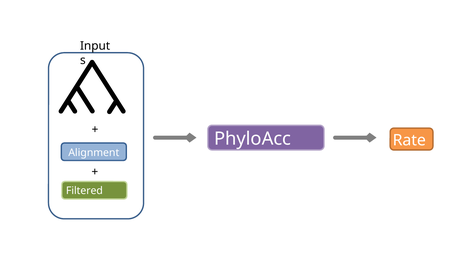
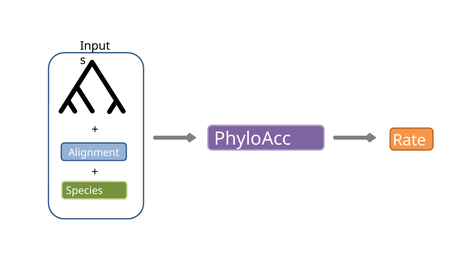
Filtered: Filtered -> Species
